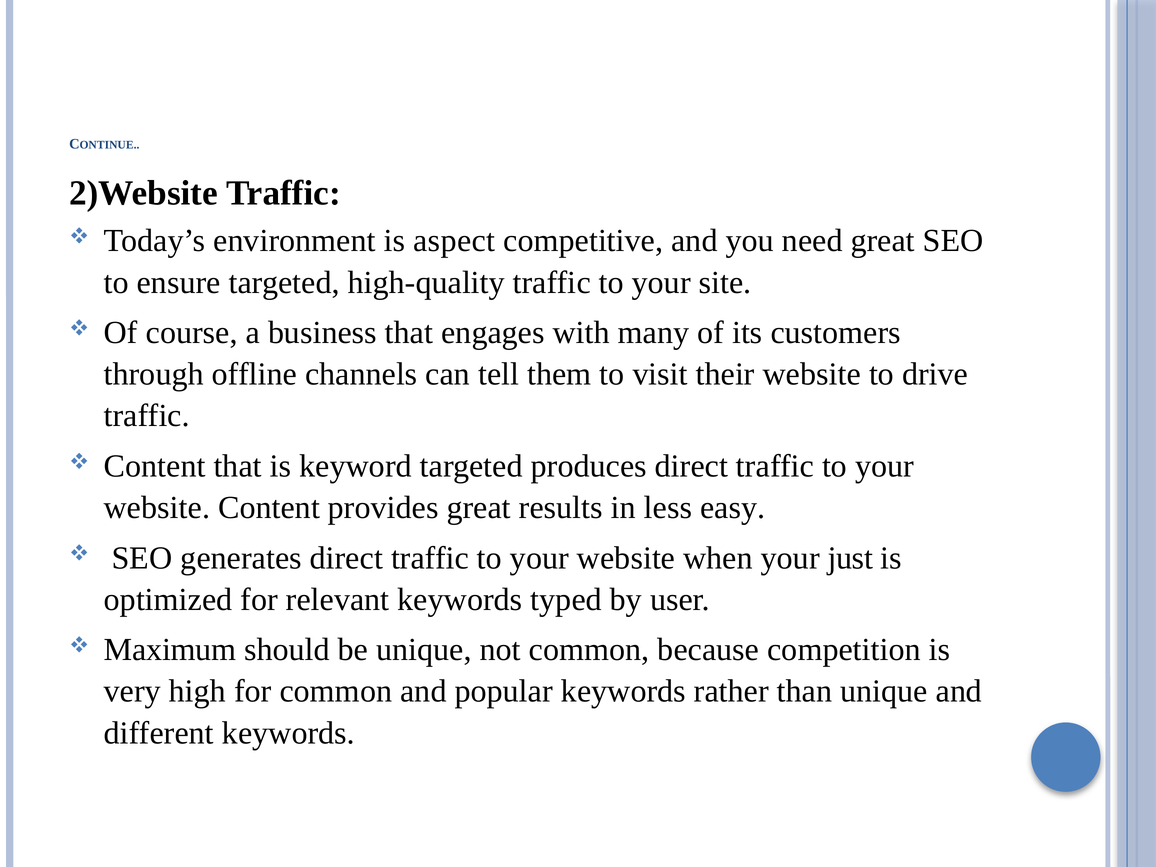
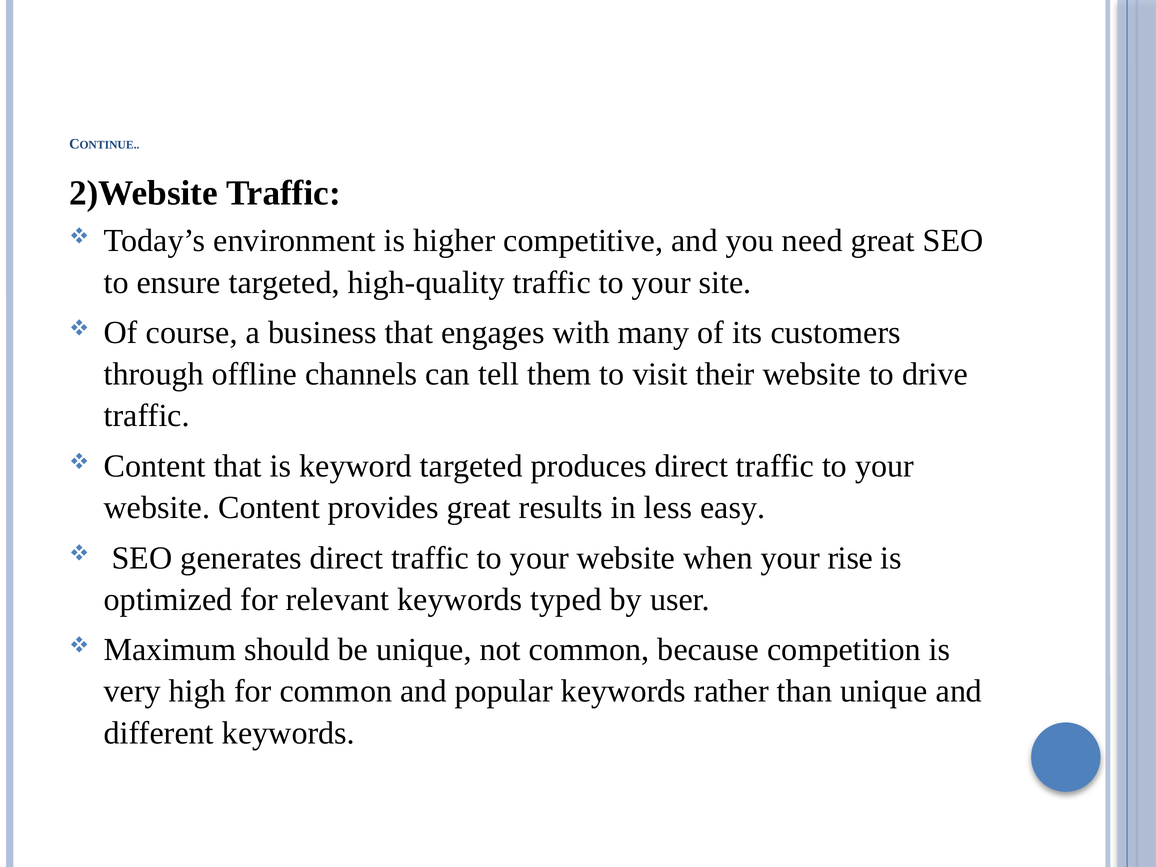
aspect: aspect -> higher
just: just -> rise
